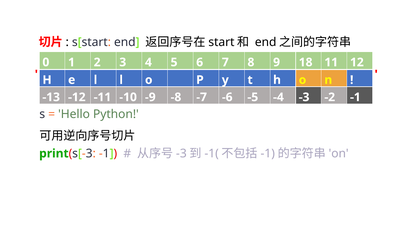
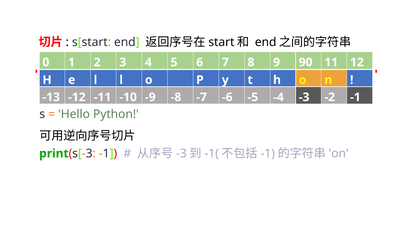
18: 18 -> 90
